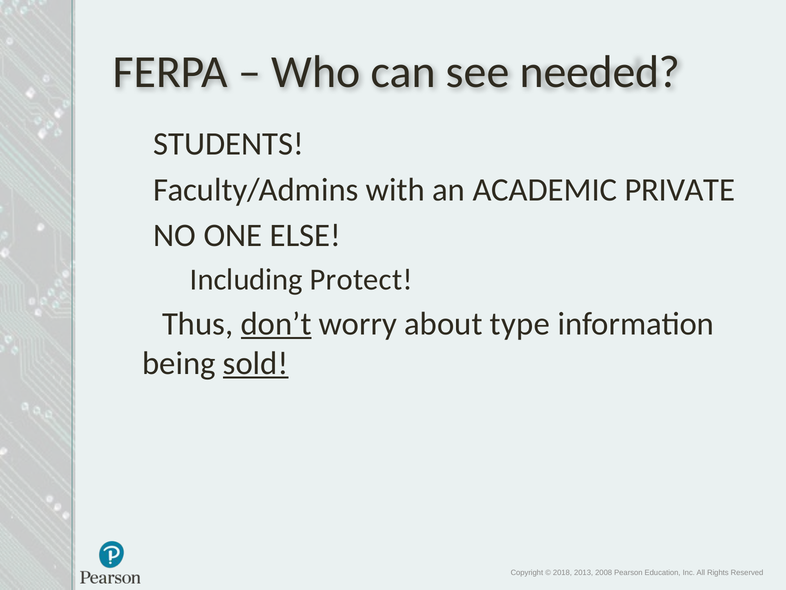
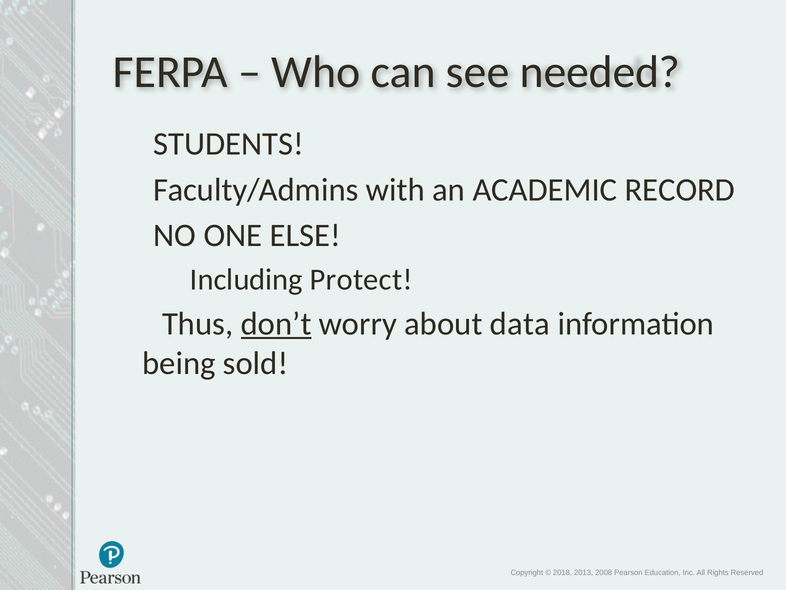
PRIVATE: PRIVATE -> RECORD
type: type -> data
sold underline: present -> none
